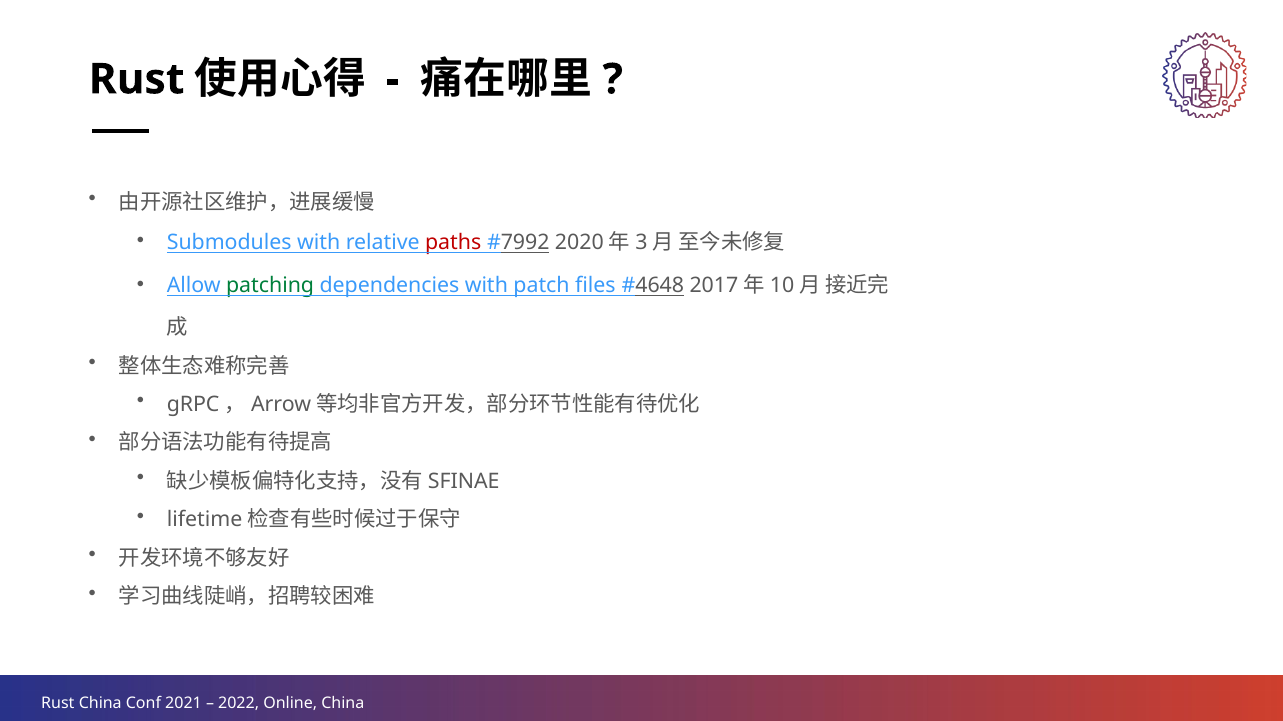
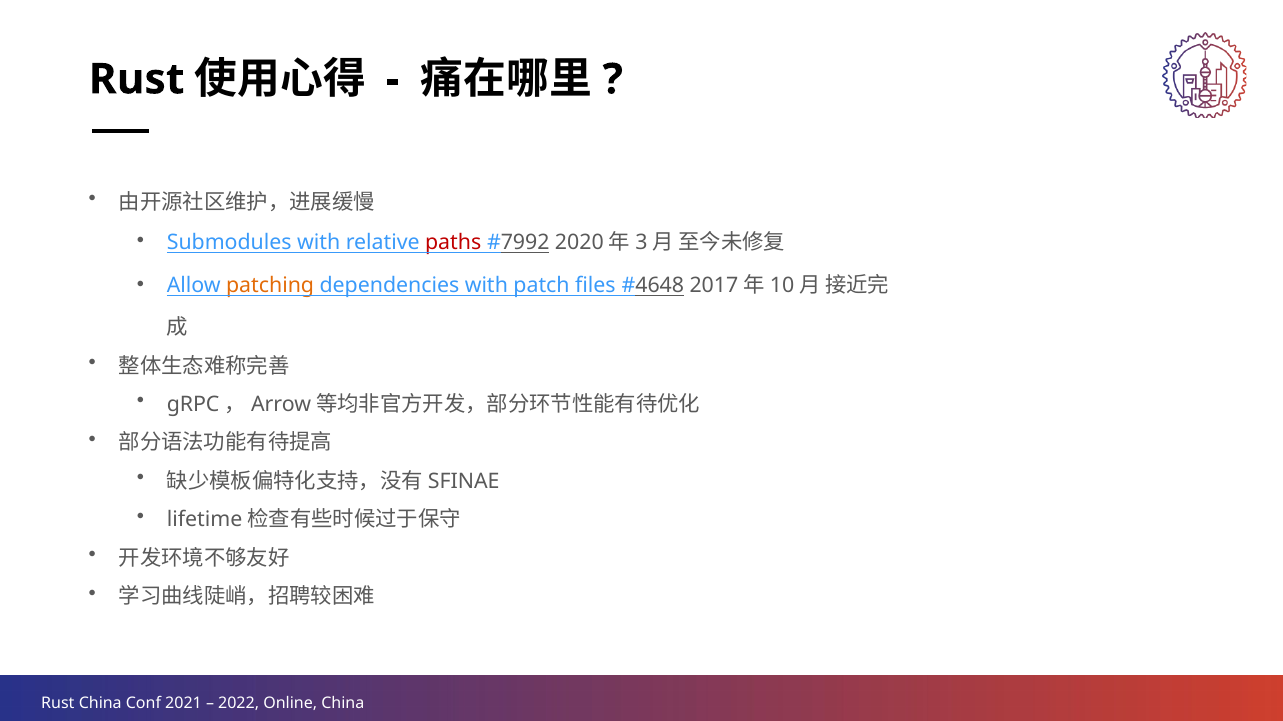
patching colour: green -> orange
